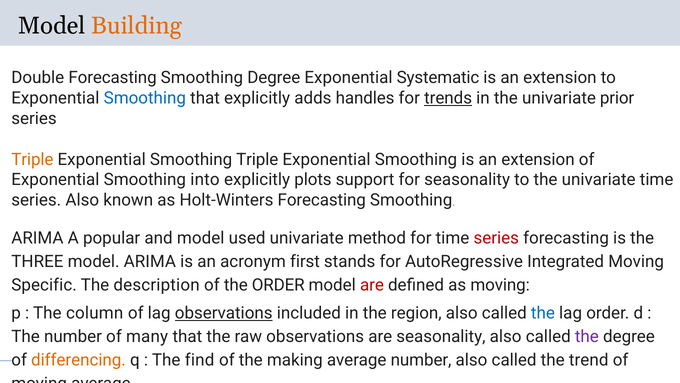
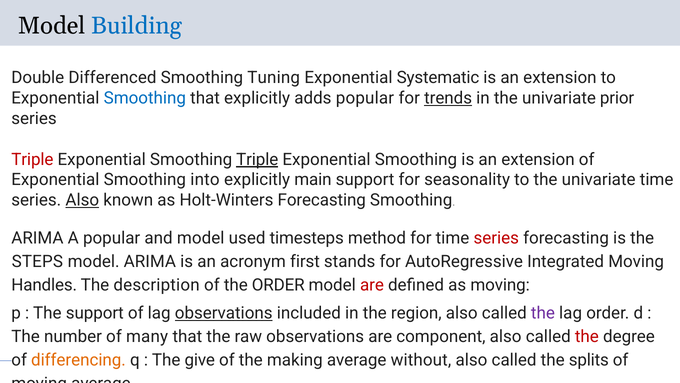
Building colour: orange -> blue
Double Forecasting: Forecasting -> Differenced
Smoothing Degree: Degree -> Tuning
adds handles: handles -> popular
Triple at (32, 159) colour: orange -> red
Triple at (257, 159) underline: none -> present
plots: plots -> main
Also at (82, 200) underline: none -> present
used univariate: univariate -> timesteps
THREE: THREE -> STEPS
Specific: Specific -> Handles
The column: column -> support
the at (543, 313) colour: blue -> purple
are seasonality: seasonality -> component
the at (587, 336) colour: purple -> red
find: find -> give
average number: number -> without
trend: trend -> splits
